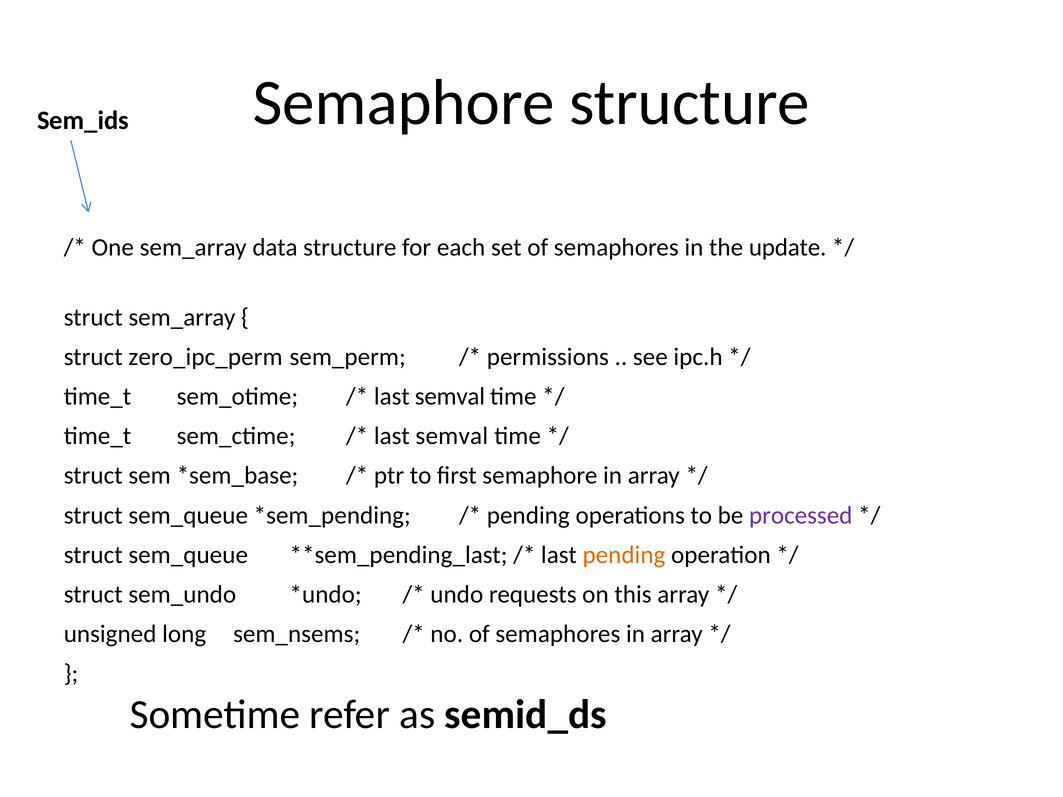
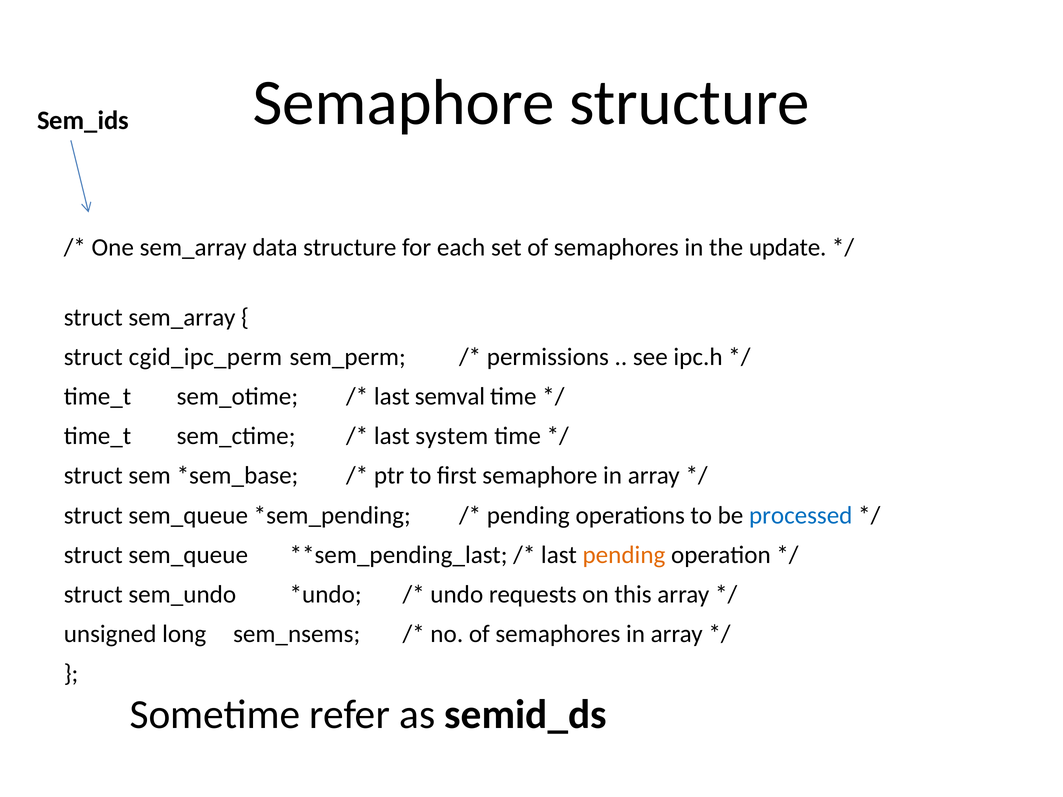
zero_ipc_perm: zero_ipc_perm -> cgid_ipc_perm
semval at (452, 436): semval -> system
processed colour: purple -> blue
